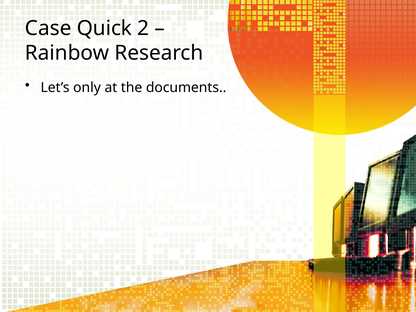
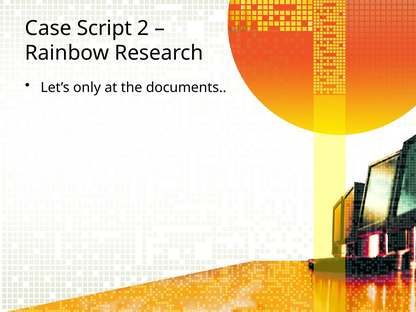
Quick: Quick -> Script
